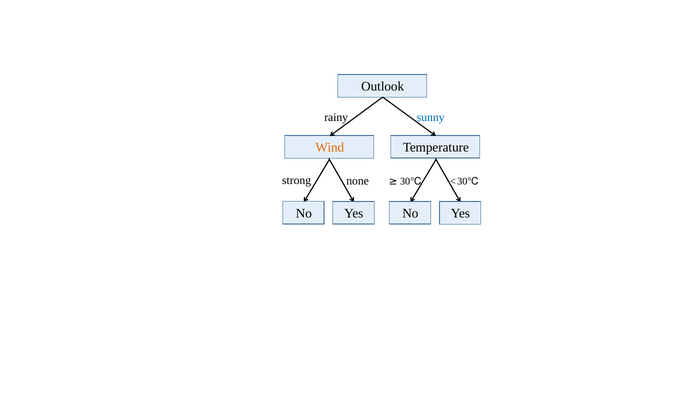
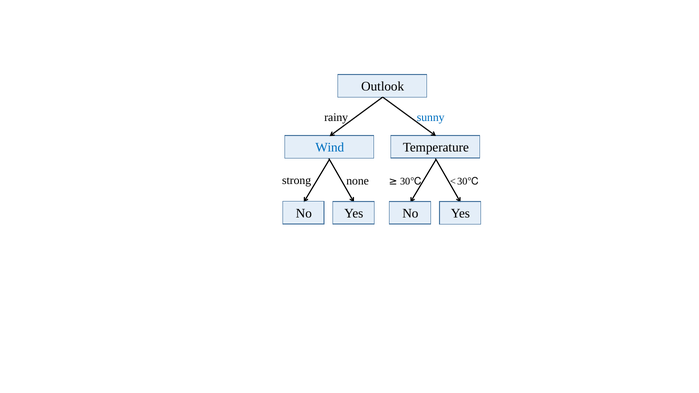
Wind colour: orange -> blue
